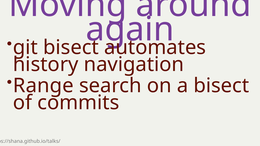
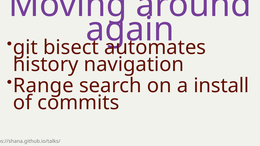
a bisect: bisect -> install
